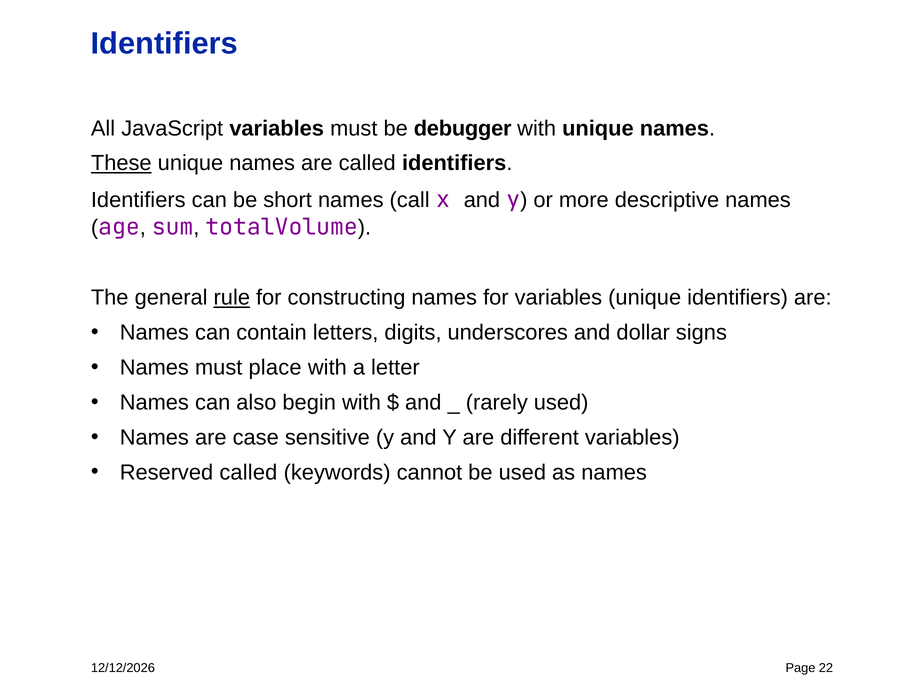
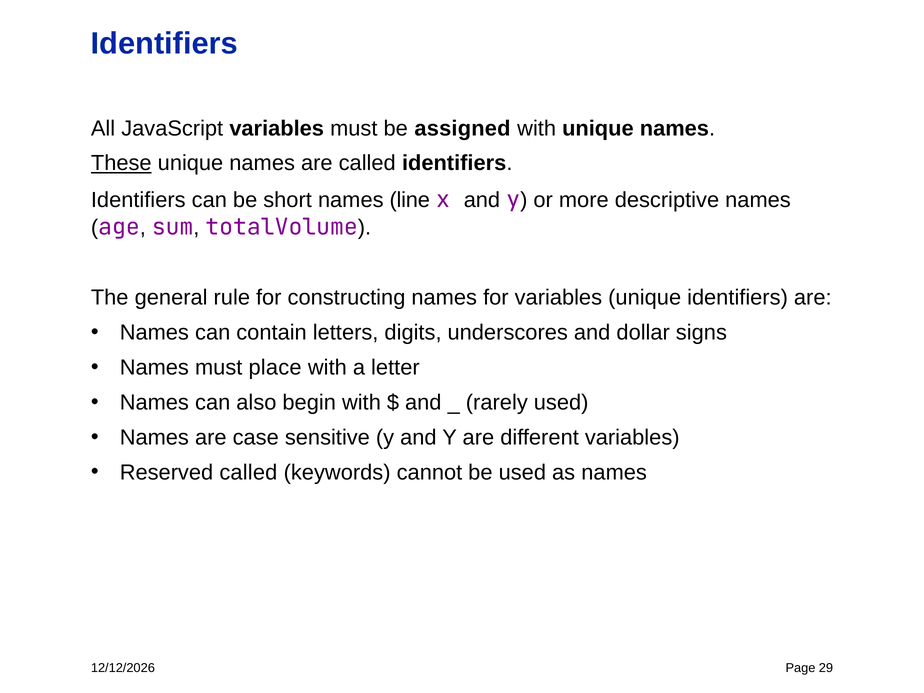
debugger: debugger -> assigned
call: call -> line
rule underline: present -> none
22: 22 -> 29
